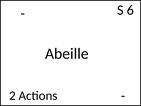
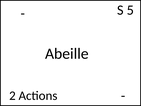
6: 6 -> 5
